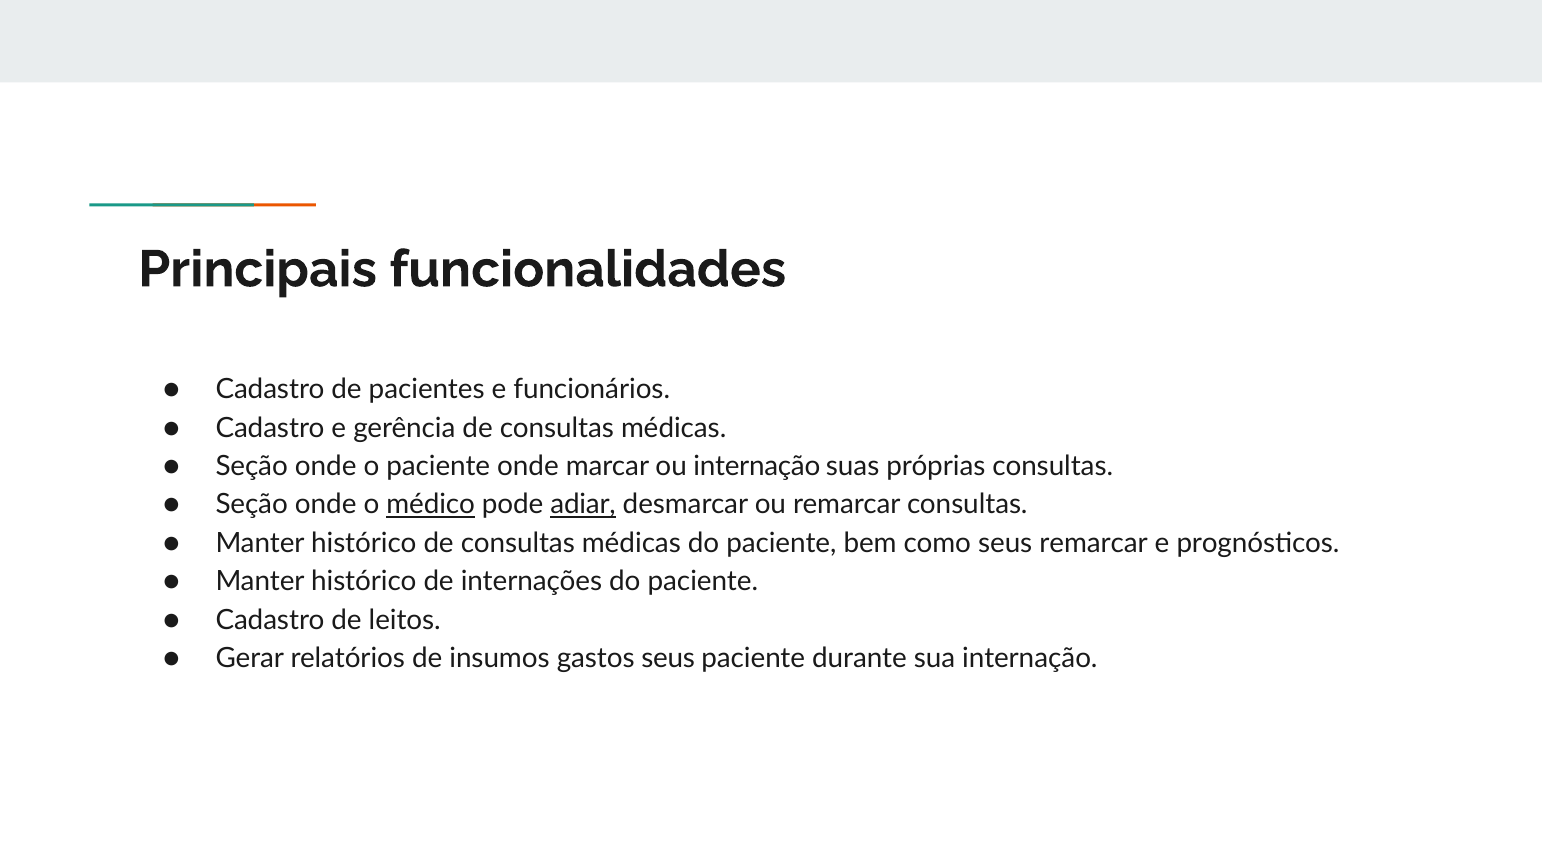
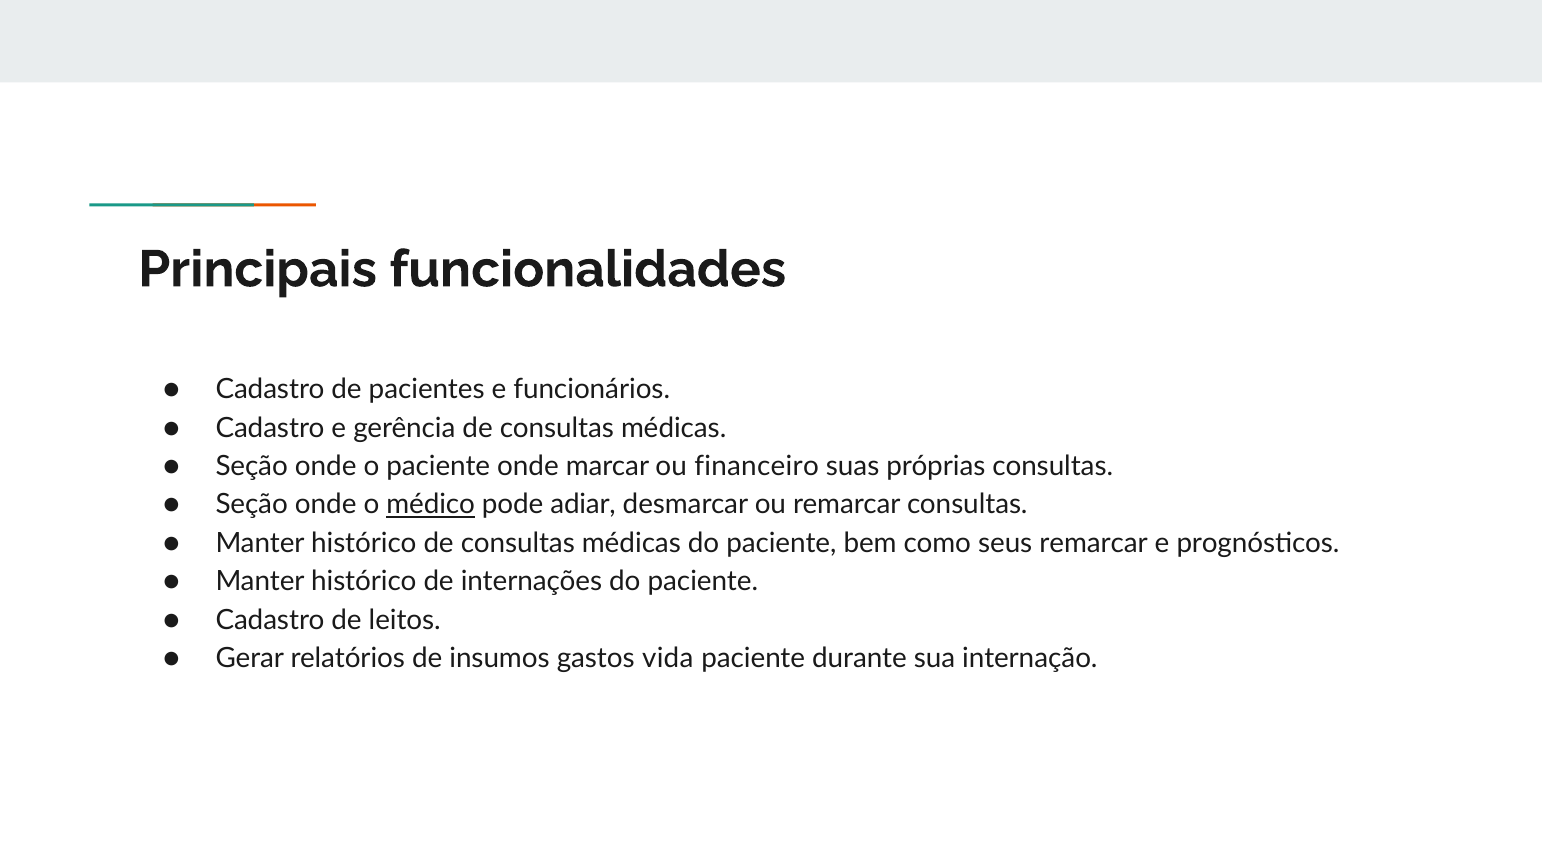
ou internação: internação -> financeiro
adiar underline: present -> none
gastos seus: seus -> vida
